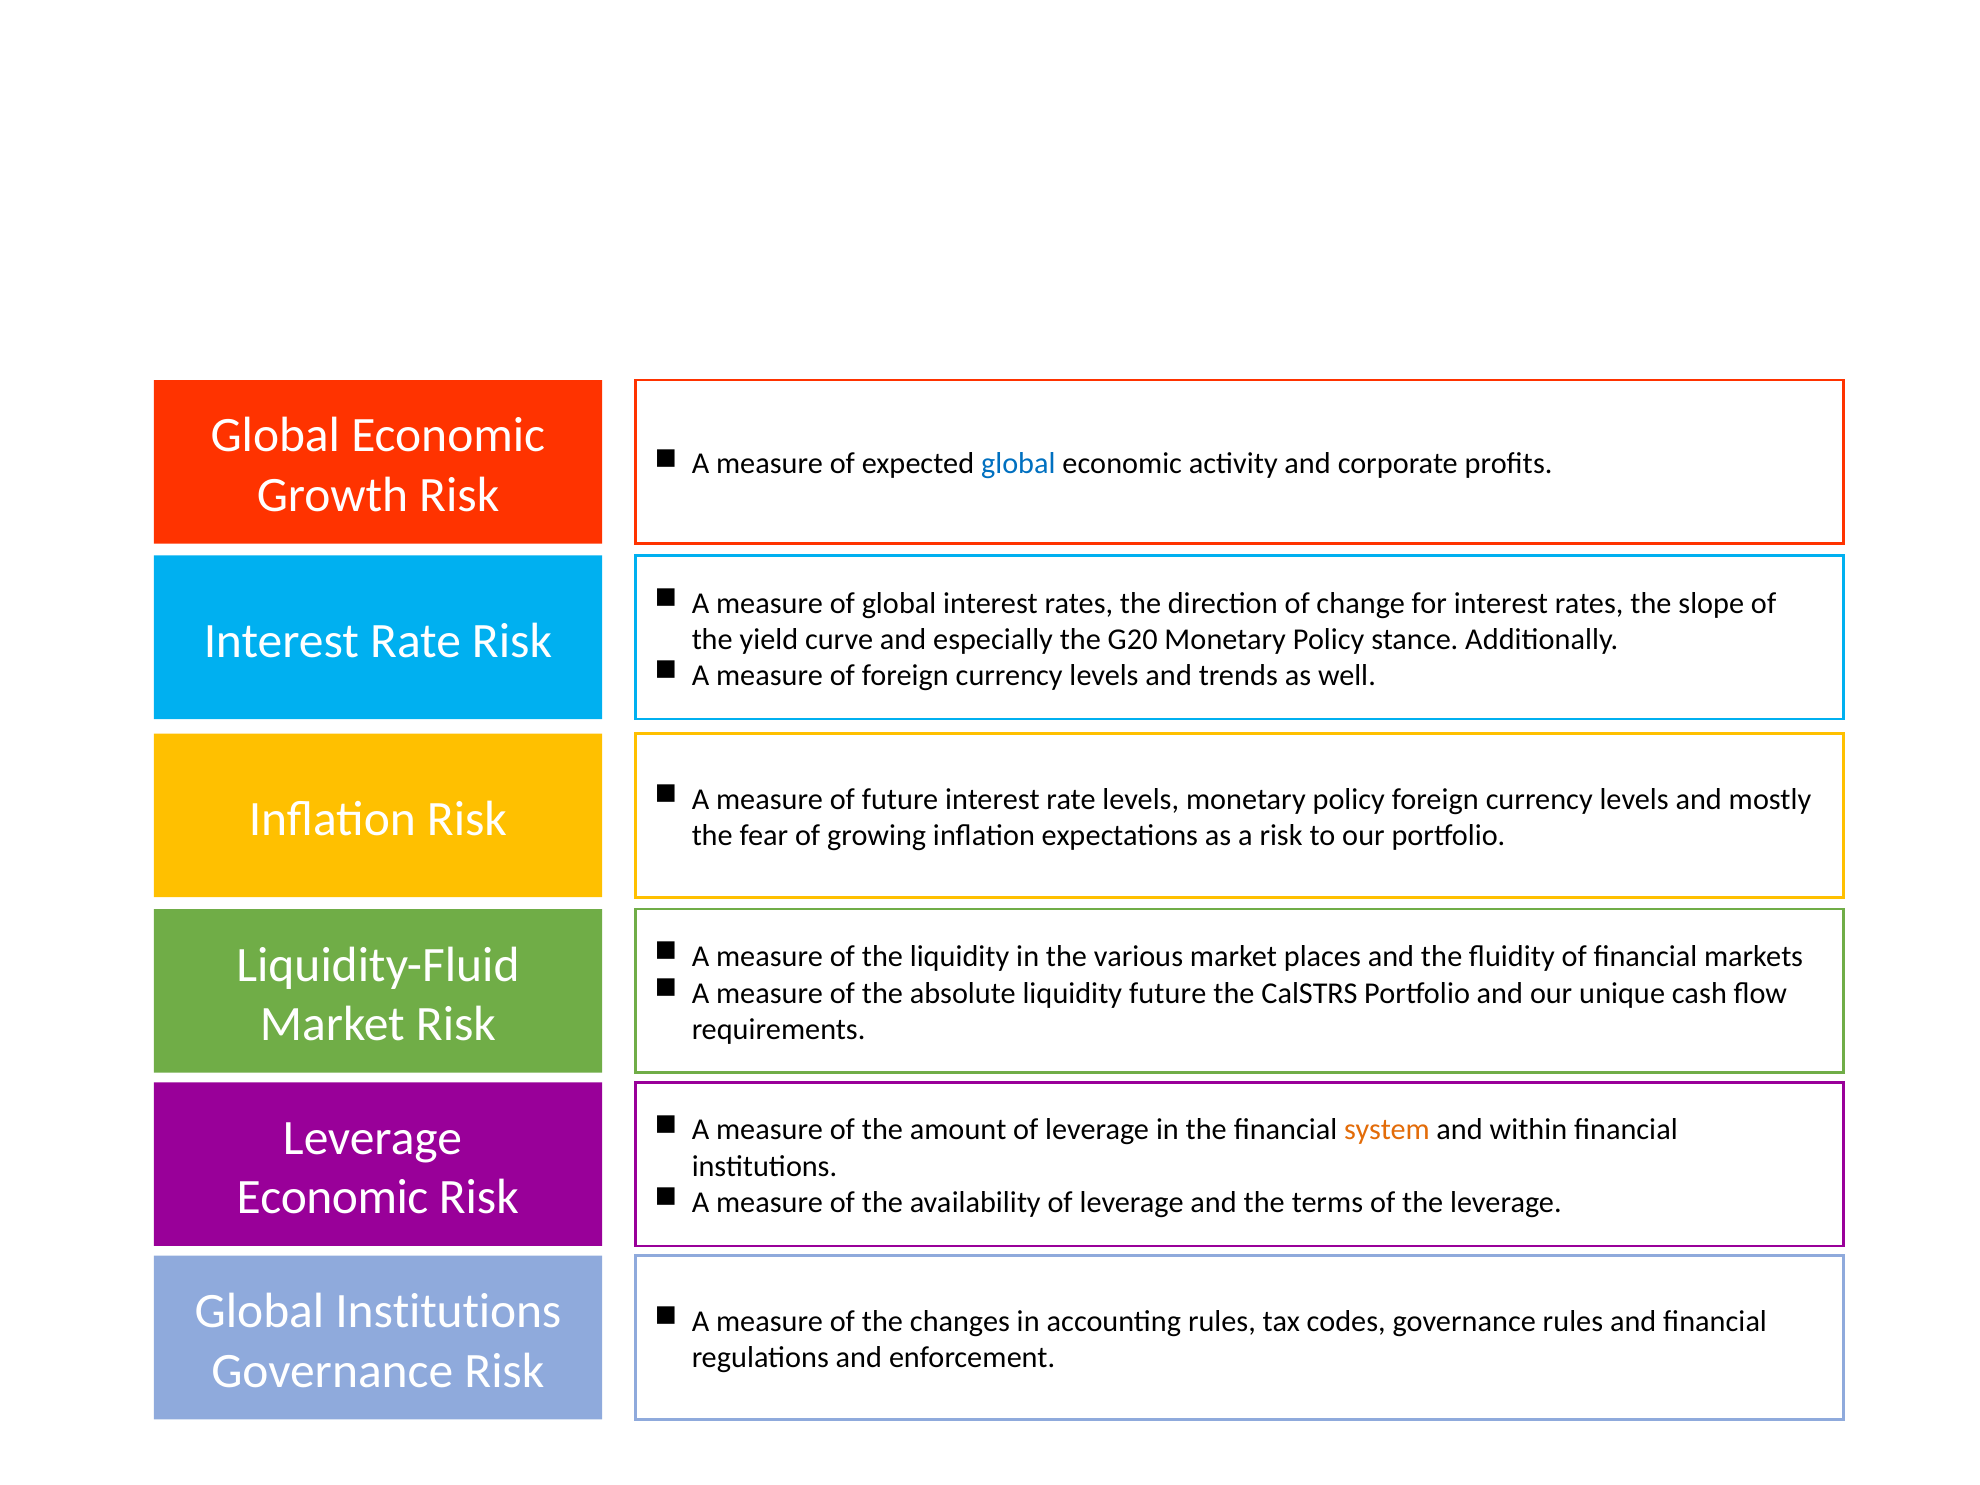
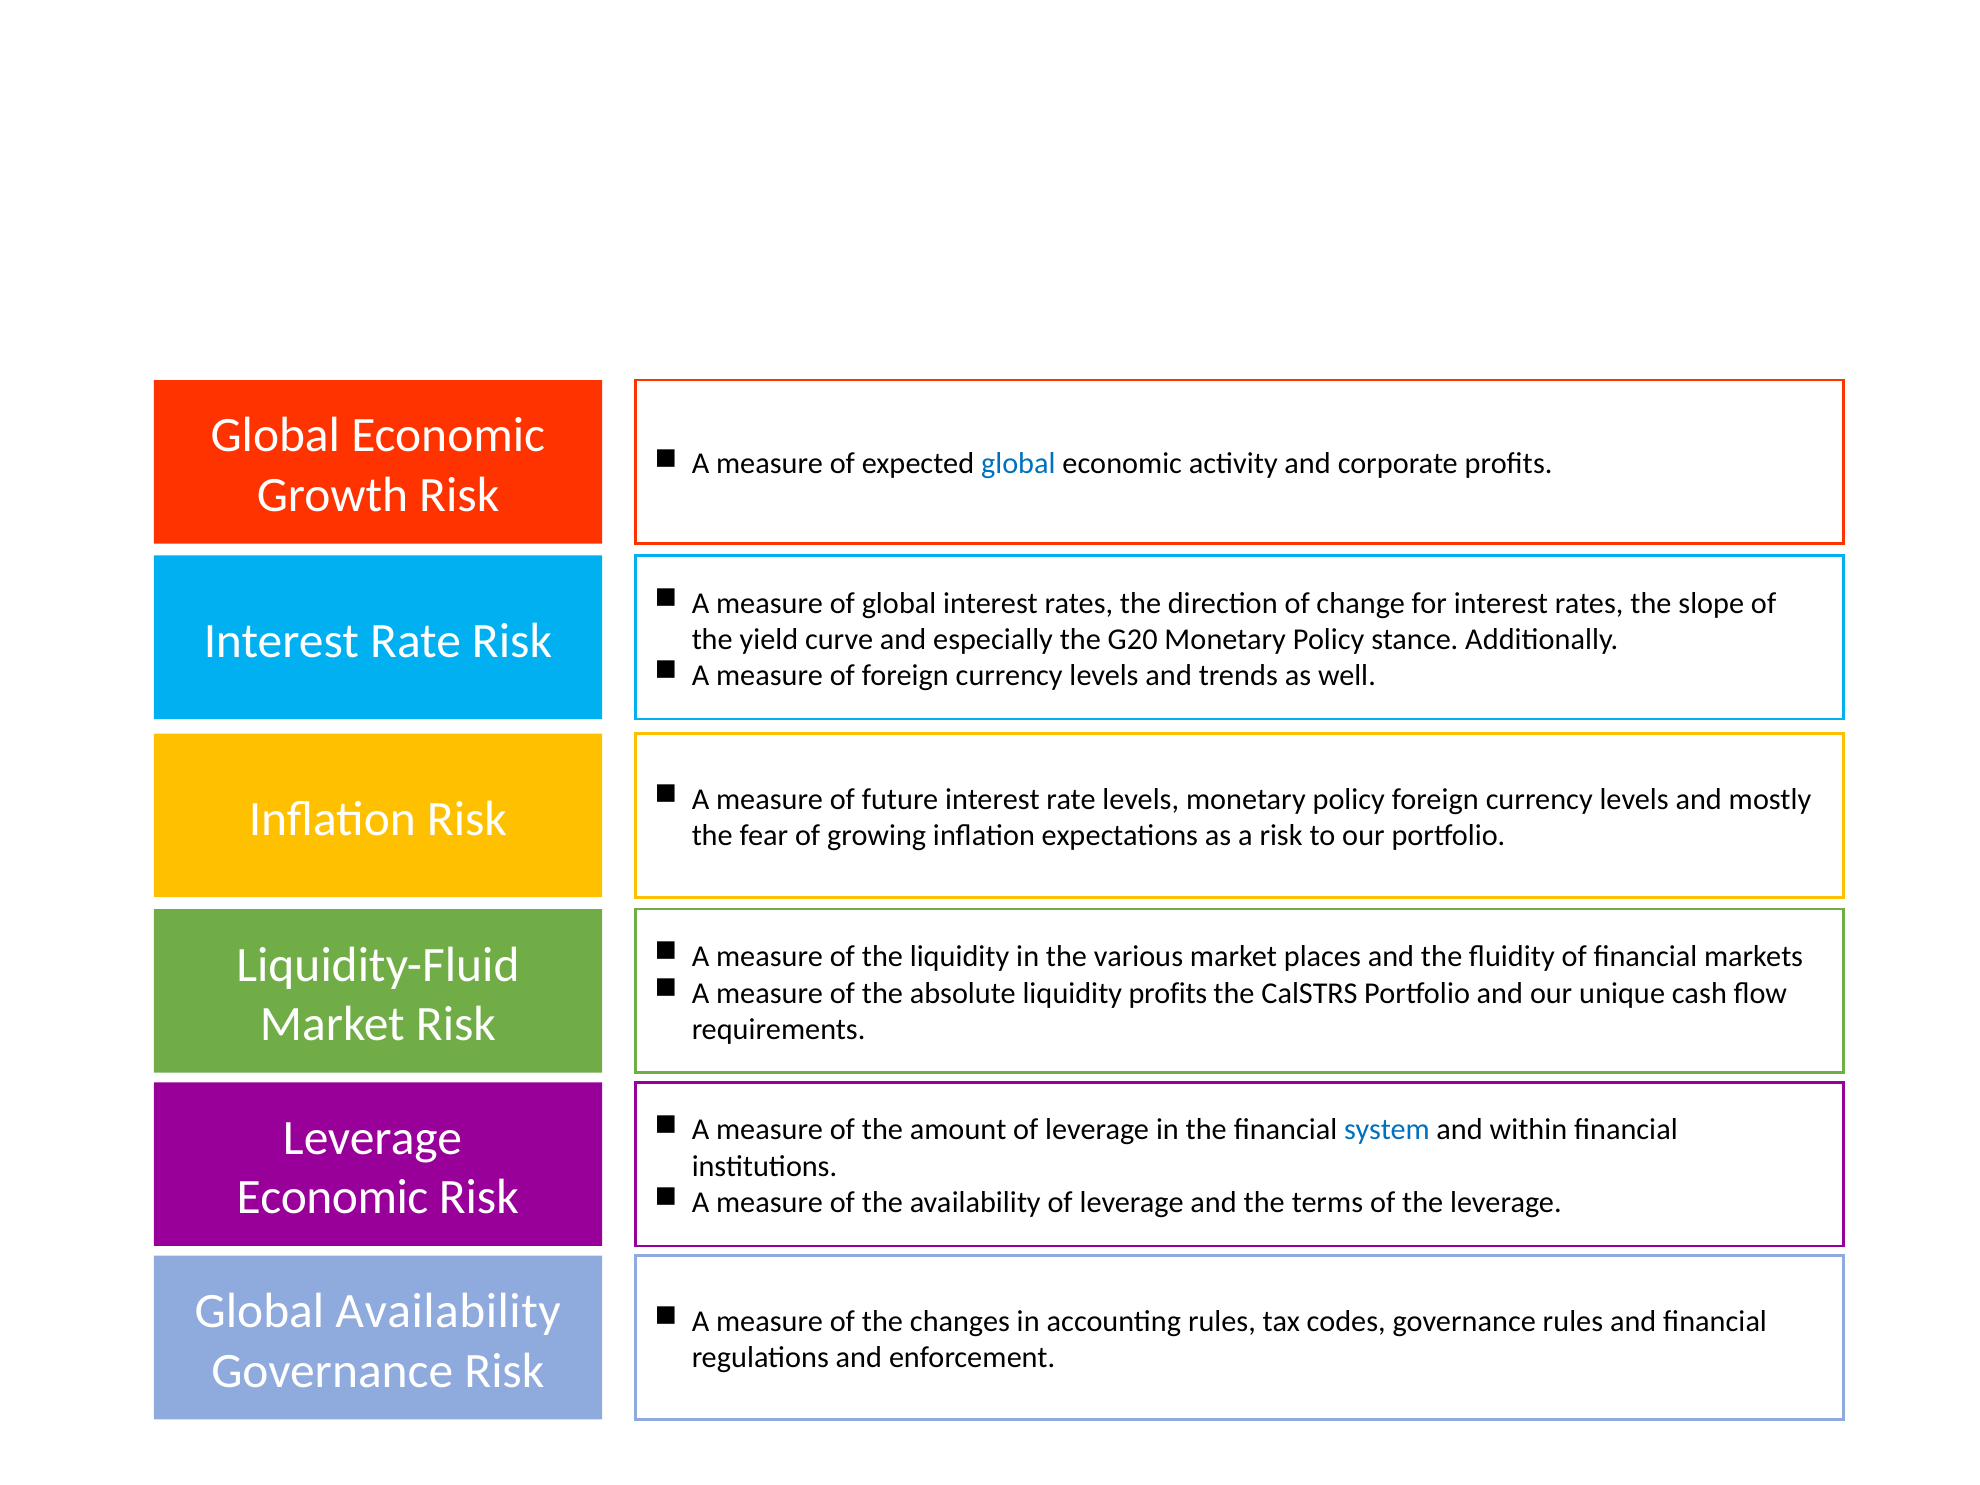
liquidity future: future -> profits
system colour: orange -> blue
Global Institutions: Institutions -> Availability
